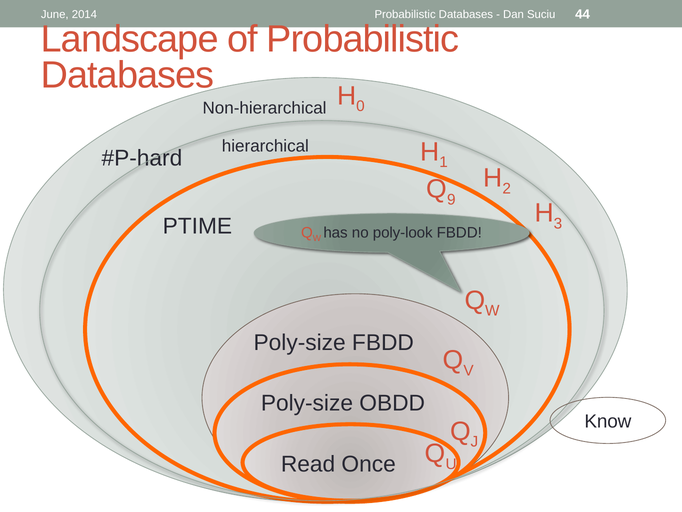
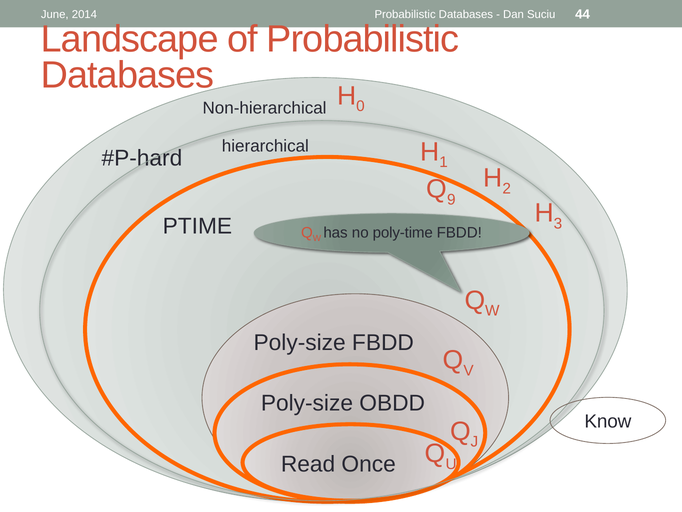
poly-look: poly-look -> poly-time
